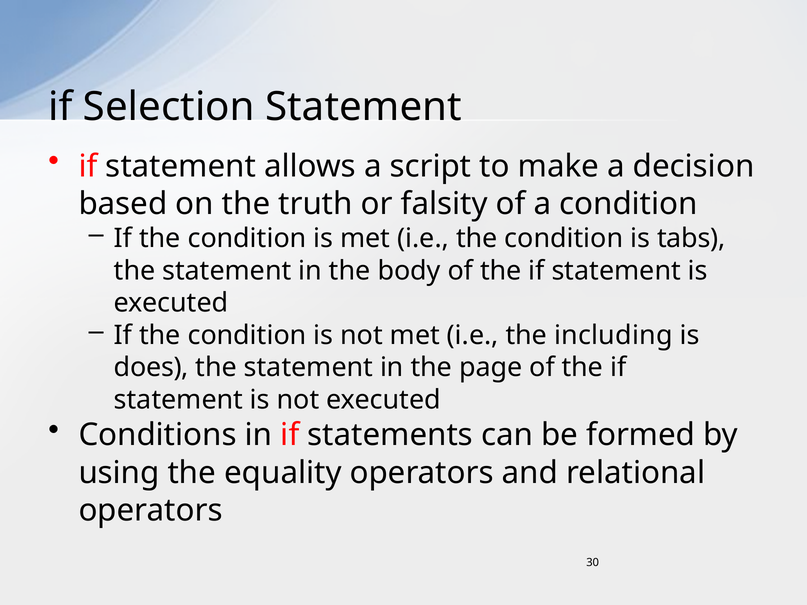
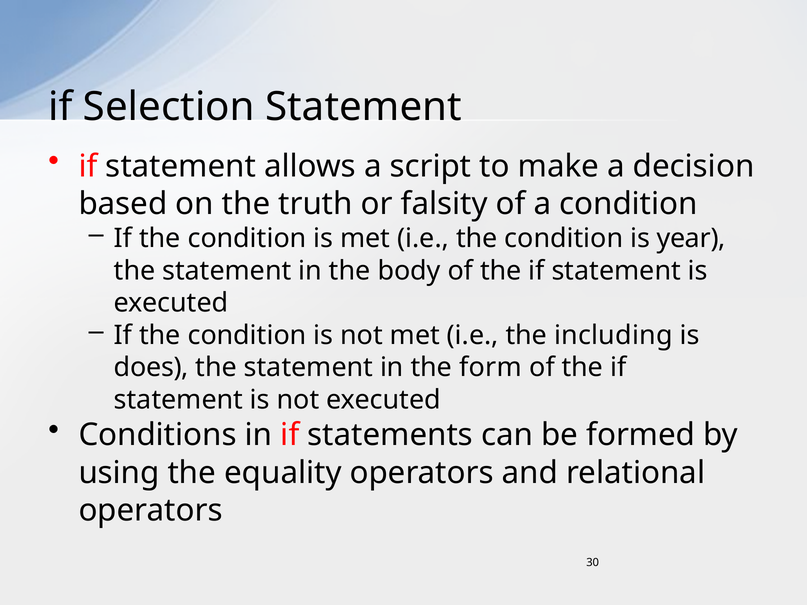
tabs: tabs -> year
page: page -> form
